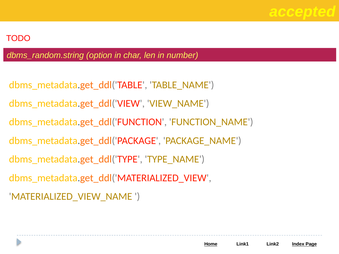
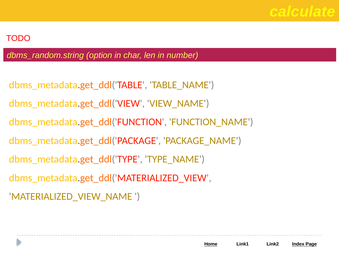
accepted: accepted -> calculate
